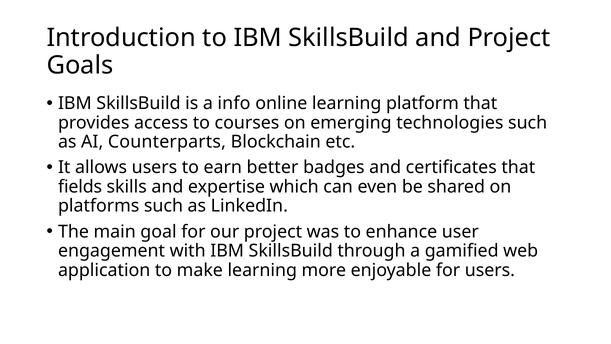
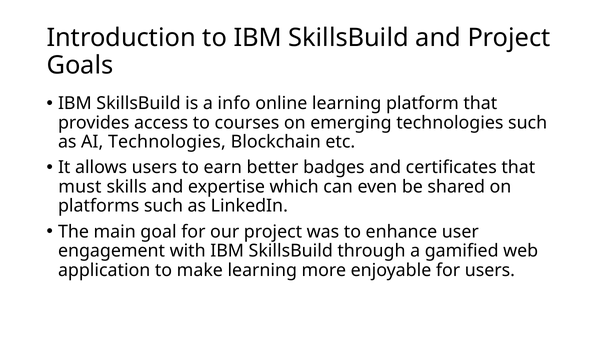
AI Counterparts: Counterparts -> Technologies
fields: fields -> must
